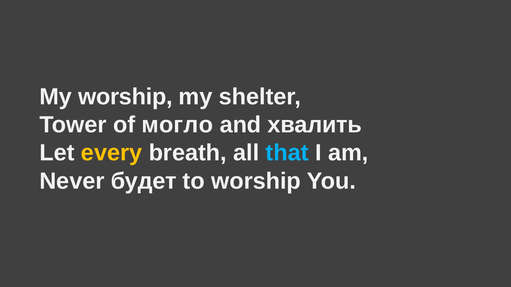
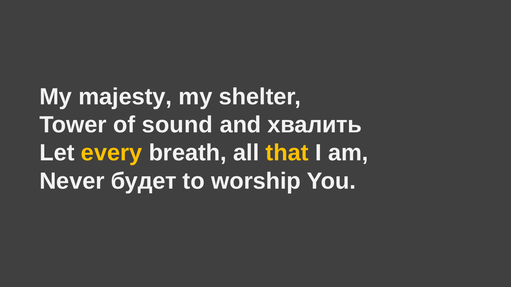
My worship: worship -> majesty
могло: могло -> sound
that colour: light blue -> yellow
